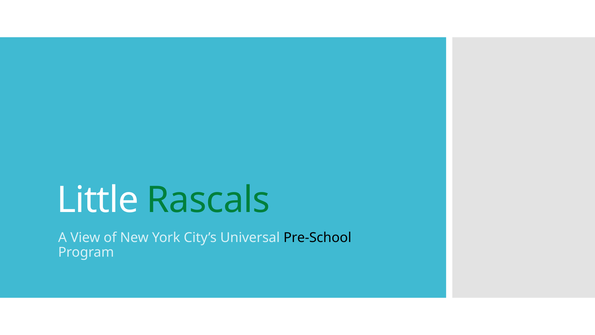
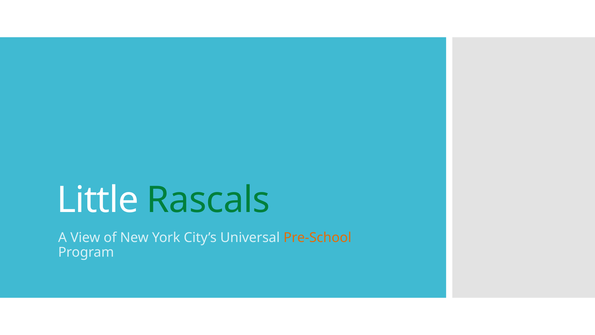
Pre-School colour: black -> orange
